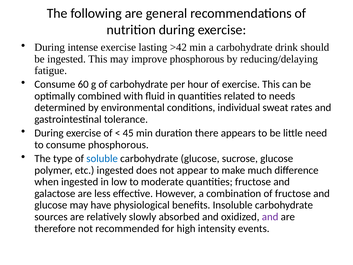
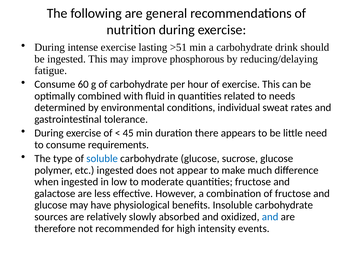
>42: >42 -> >51
consume phosphorous: phosphorous -> requirements
and at (270, 217) colour: purple -> blue
